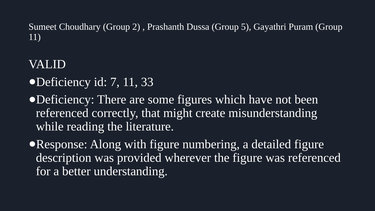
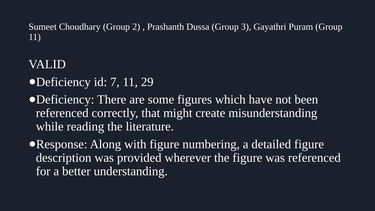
5: 5 -> 3
33: 33 -> 29
